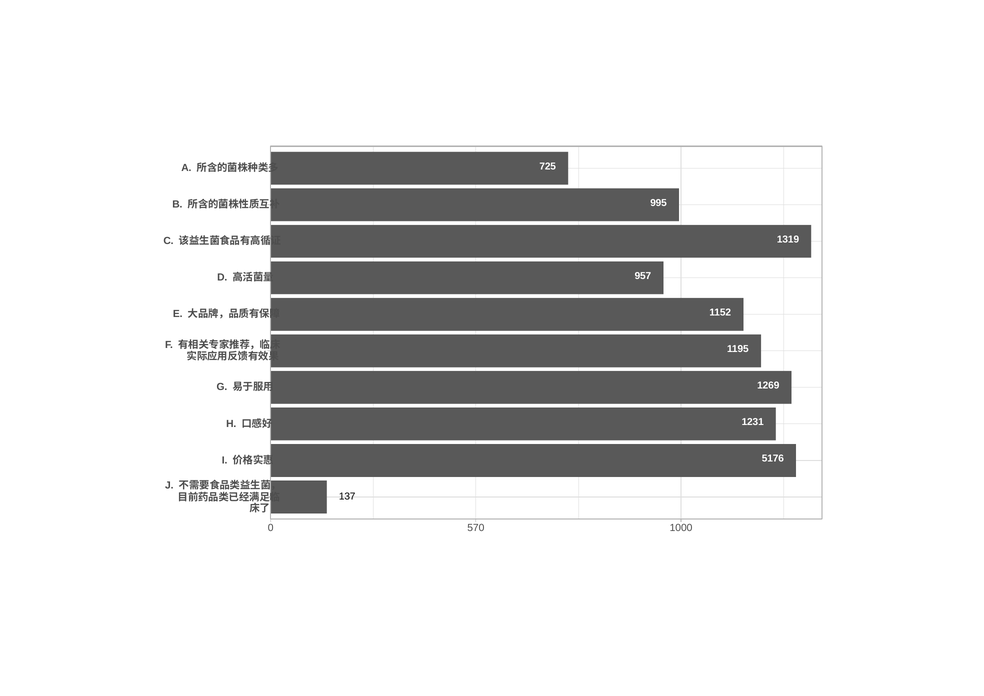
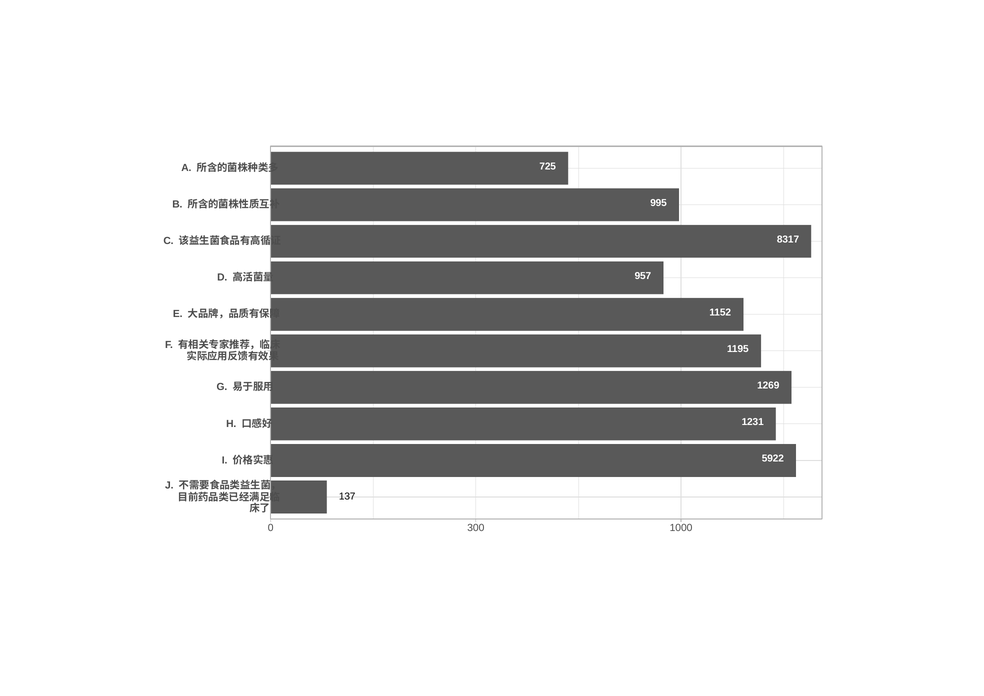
1319: 1319 -> 8317
5176: 5176 -> 5922
570: 570 -> 300
